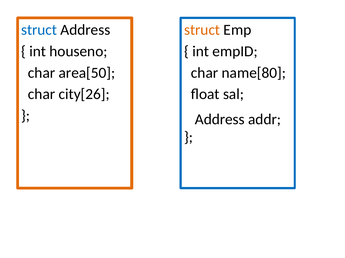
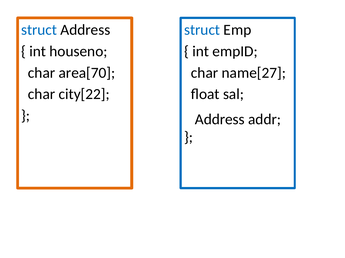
struct at (202, 30) colour: orange -> blue
area[50: area[50 -> area[70
name[80: name[80 -> name[27
city[26: city[26 -> city[22
